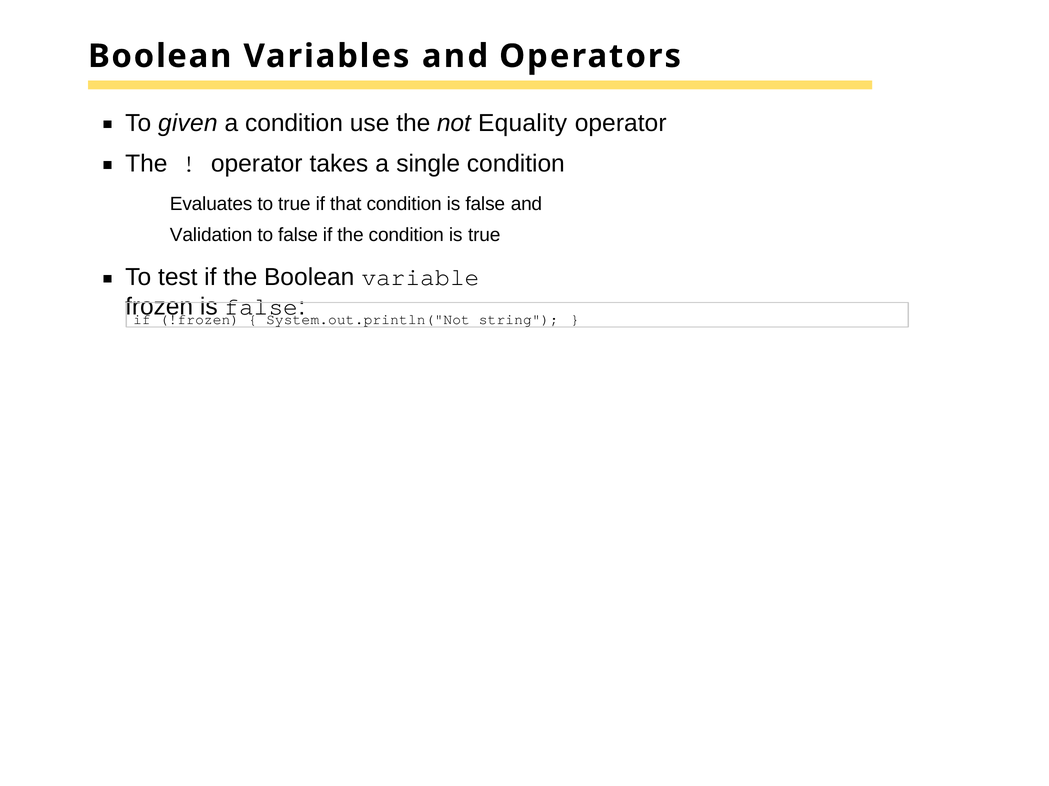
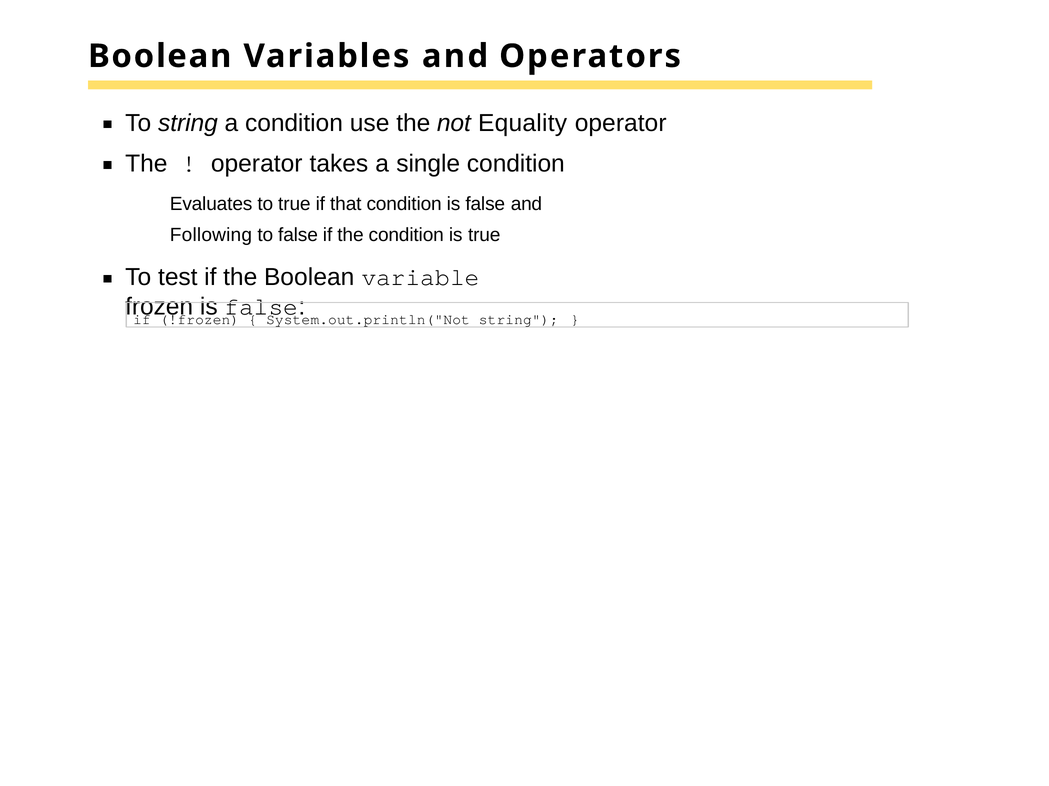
To given: given -> string
Validation: Validation -> Following
